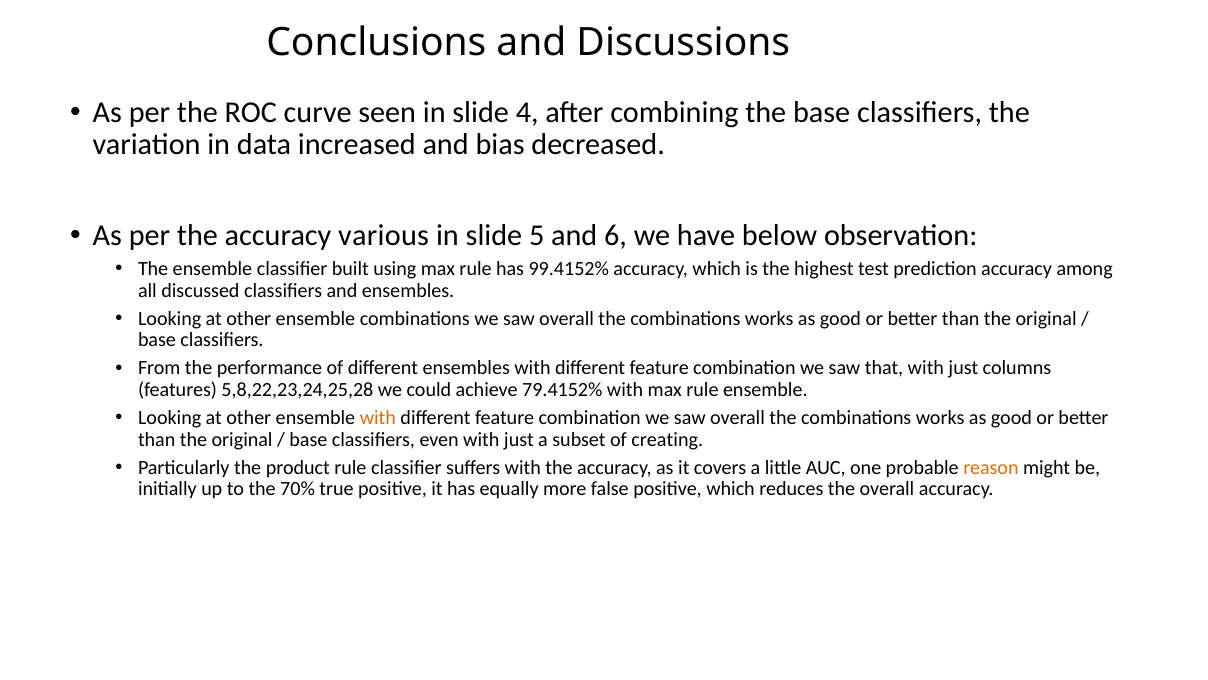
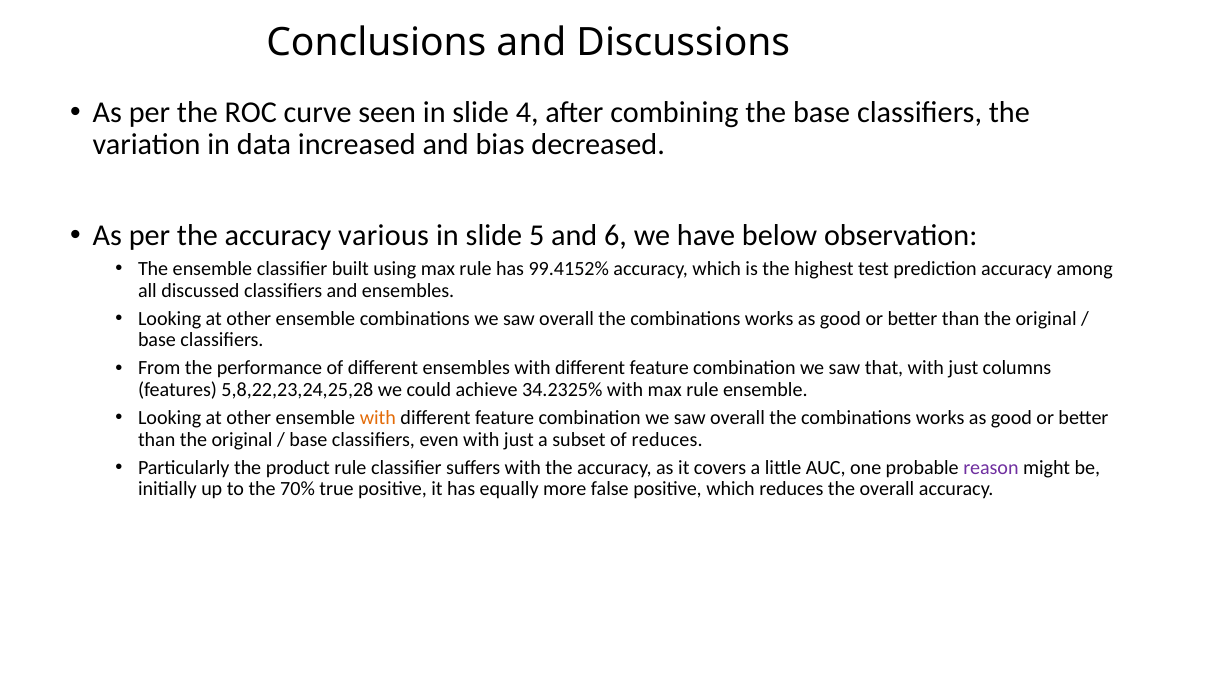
79.4152%: 79.4152% -> 34.2325%
of creating: creating -> reduces
reason colour: orange -> purple
